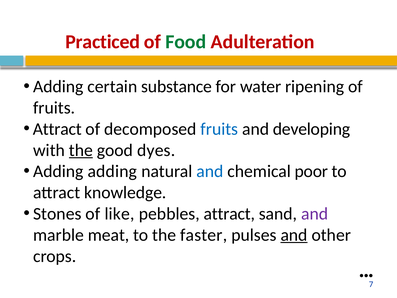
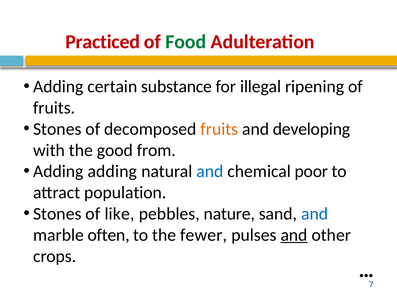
water: water -> illegal
Attract at (57, 129): Attract -> Stones
fruits at (219, 129) colour: blue -> orange
the at (81, 150) underline: present -> none
dyes: dyes -> from
knowledge: knowledge -> population
pebbles attract: attract -> nature
and at (315, 214) colour: purple -> blue
meat: meat -> often
faster: faster -> fewer
